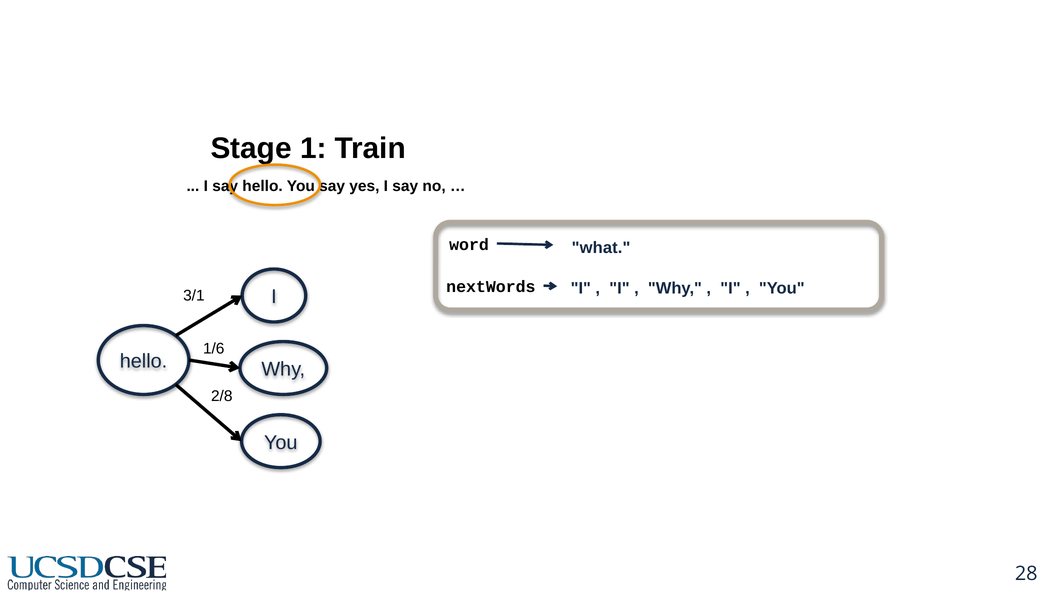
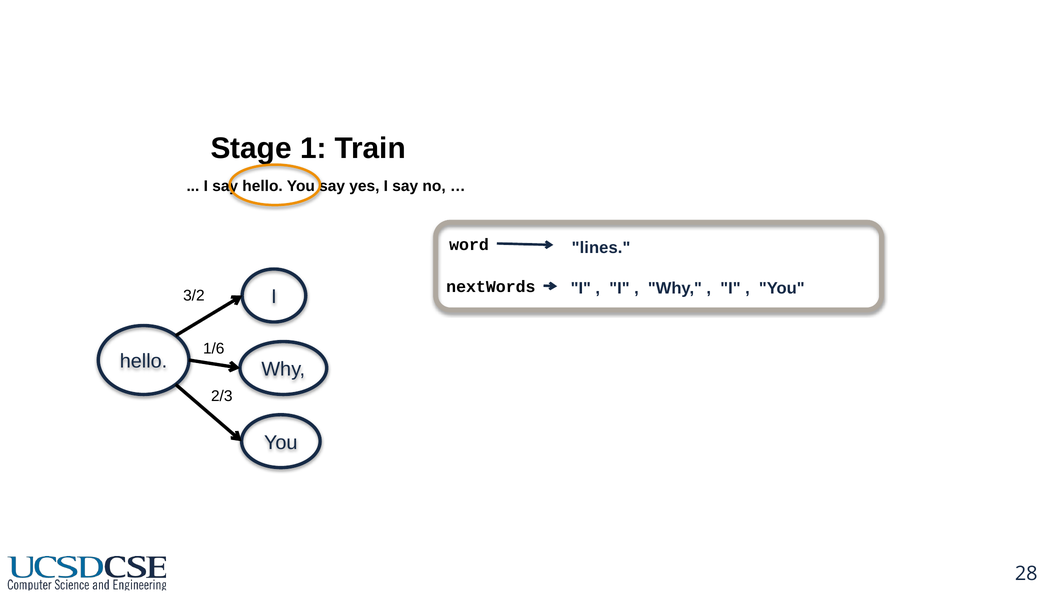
what: what -> lines
3/1: 3/1 -> 3/2
2/8: 2/8 -> 2/3
